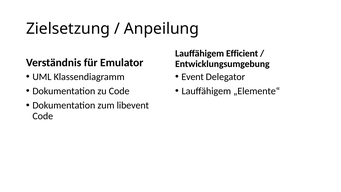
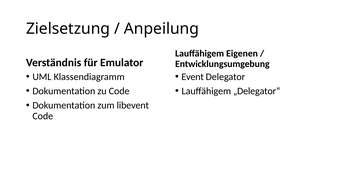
Efficient: Efficient -> Eigenen
„Elemente“: „Elemente“ -> „Delegator“
